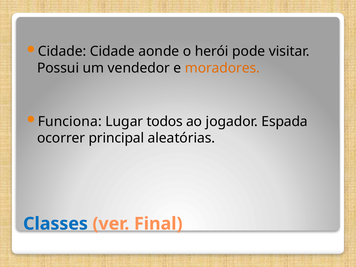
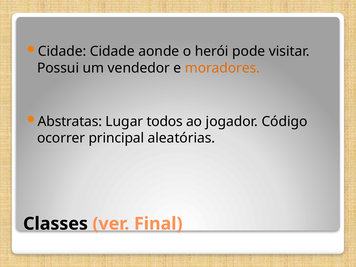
Funciona: Funciona -> Abstratas
Espada: Espada -> Código
Classes colour: blue -> black
